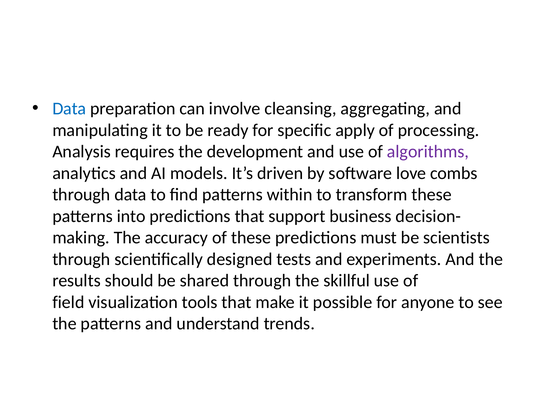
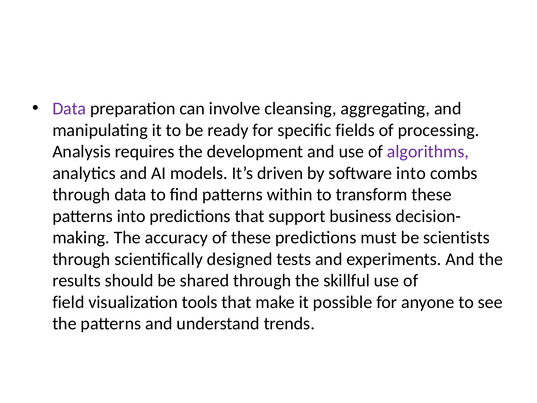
Data at (69, 109) colour: blue -> purple
apply: apply -> fields
software love: love -> into
